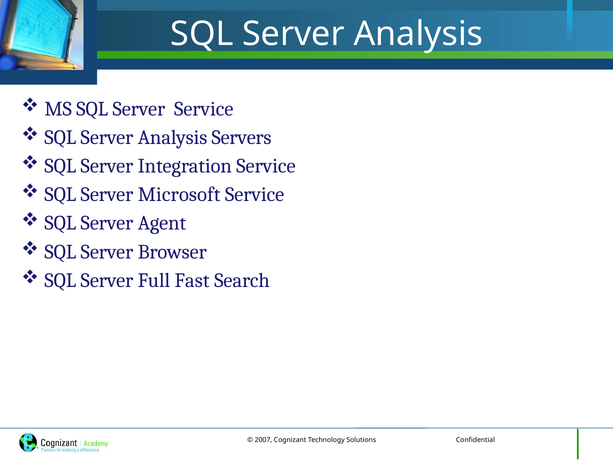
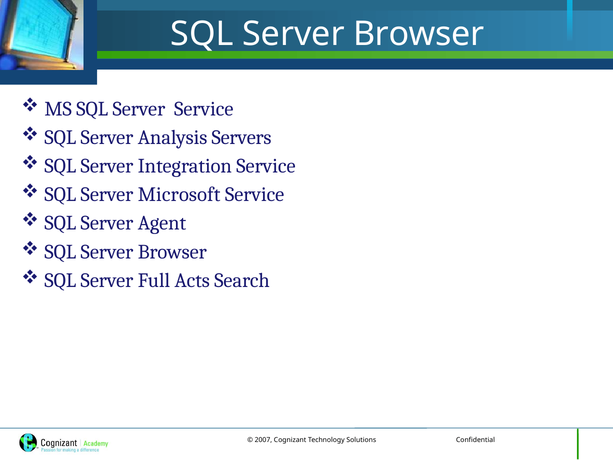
Analysis at (418, 34): Analysis -> Browser
Fast: Fast -> Acts
